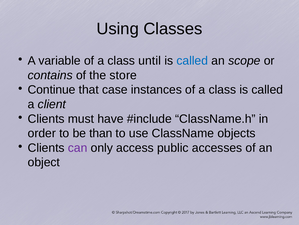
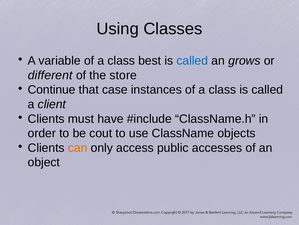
until: until -> best
scope: scope -> grows
contains: contains -> different
than: than -> cout
can colour: purple -> orange
